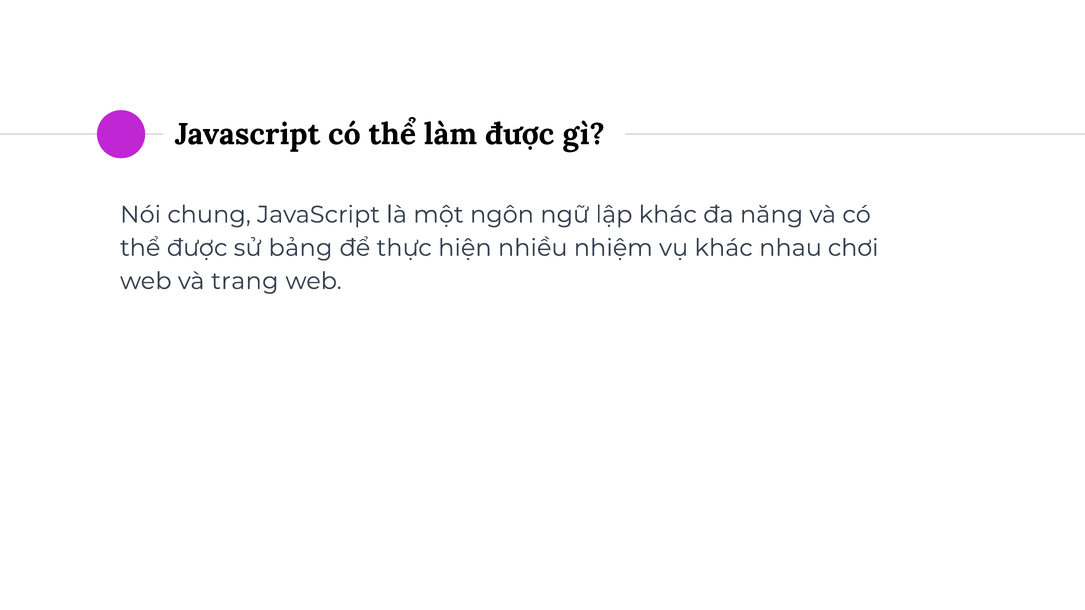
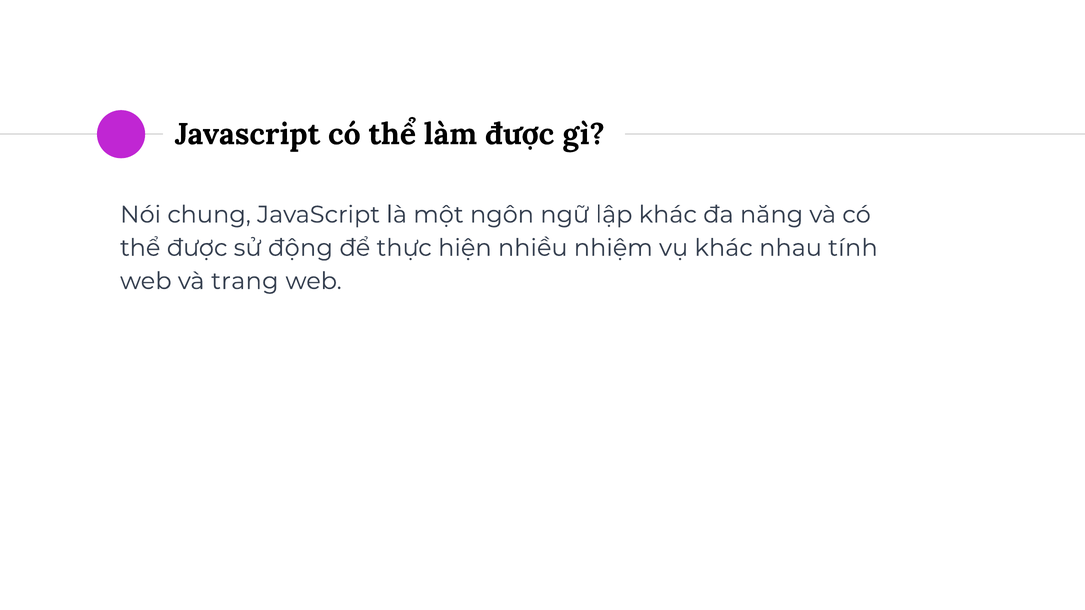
bảng: bảng -> động
chơi: chơi -> tính
